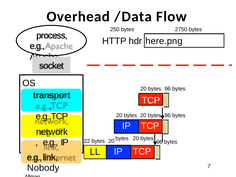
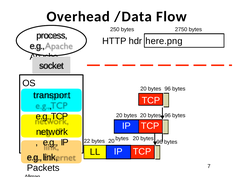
Nobody: Nobody -> Packets
